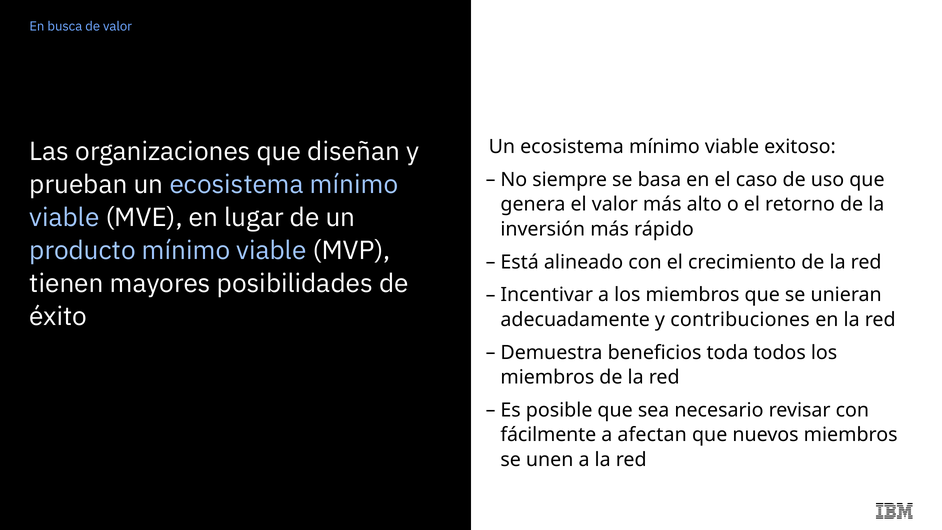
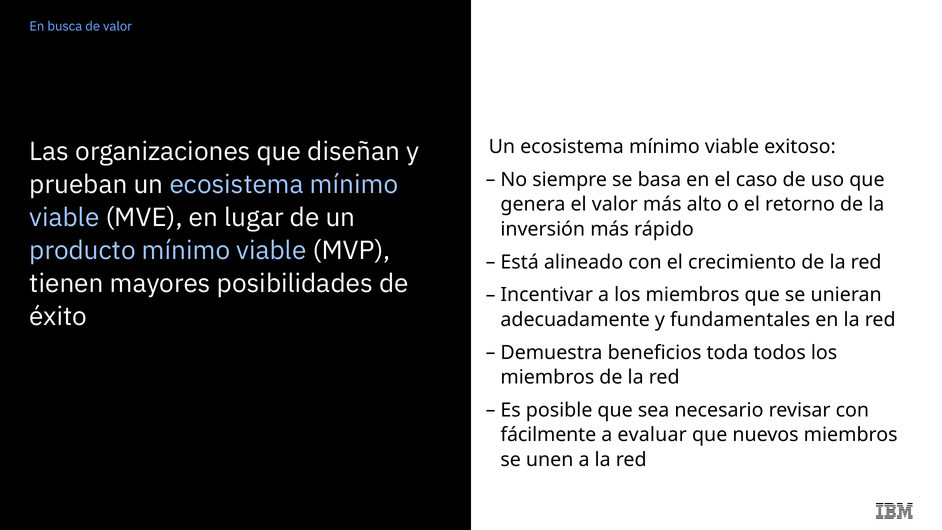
contribuciones: contribuciones -> fundamentales
afectan: afectan -> evaluar
